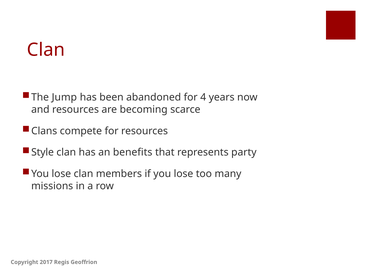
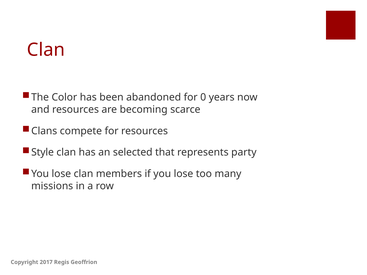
Jump: Jump -> Color
4: 4 -> 0
benefits: benefits -> selected
